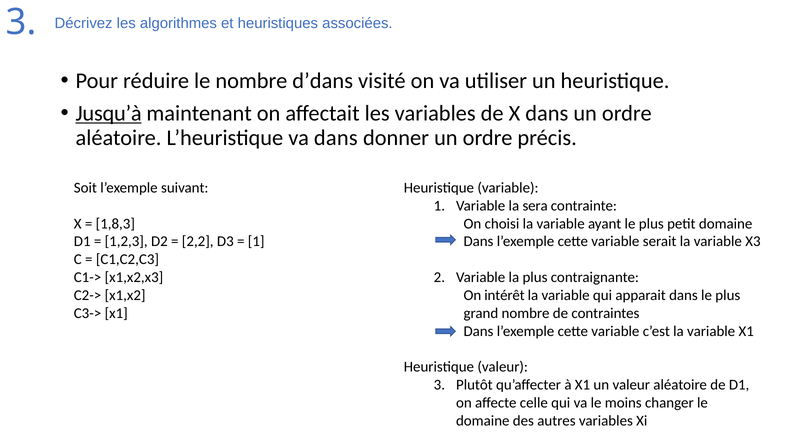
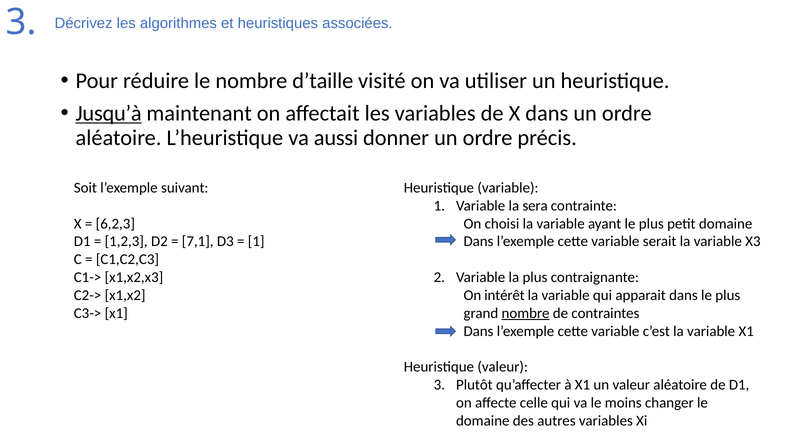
d’dans: d’dans -> d’taille
va dans: dans -> aussi
1,8,3: 1,8,3 -> 6,2,3
2,2: 2,2 -> 7,1
nombre at (526, 313) underline: none -> present
